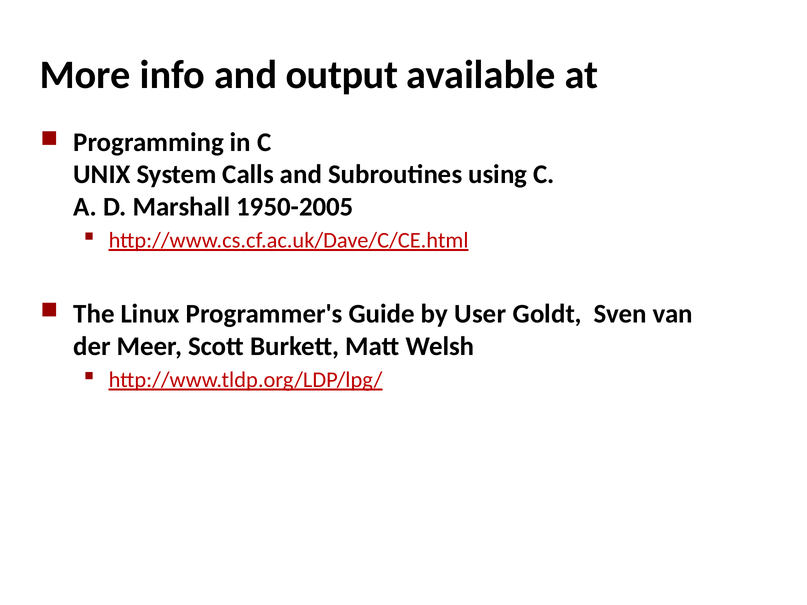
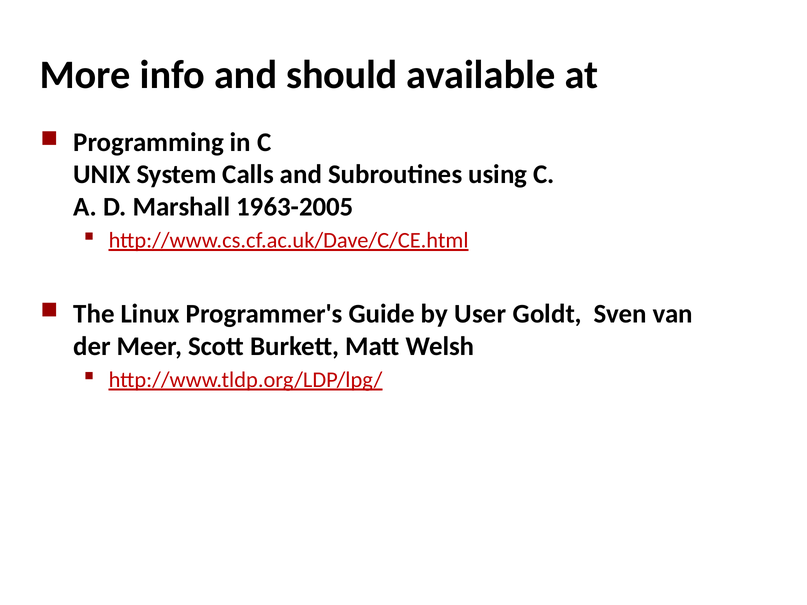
output: output -> should
1950-2005: 1950-2005 -> 1963-2005
